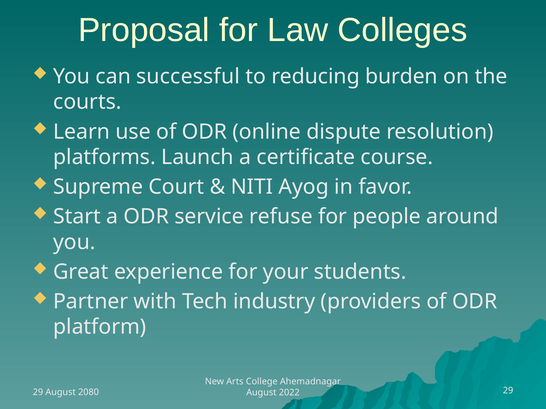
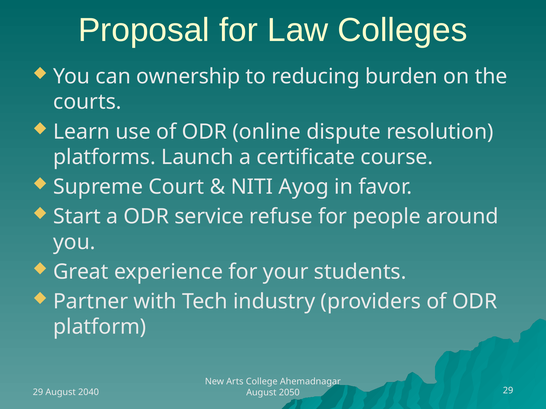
successful: successful -> ownership
2080: 2080 -> 2040
2022: 2022 -> 2050
